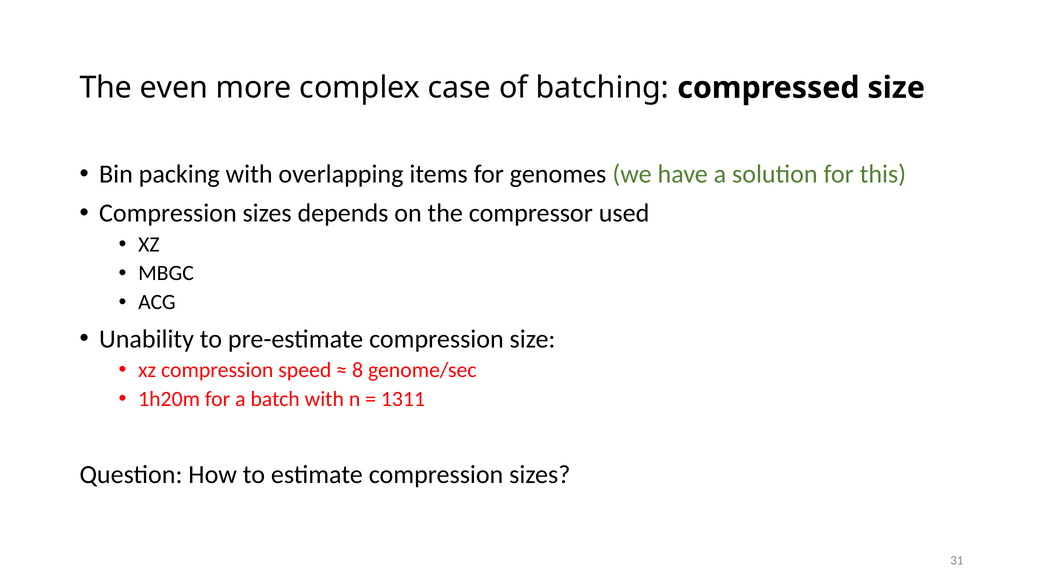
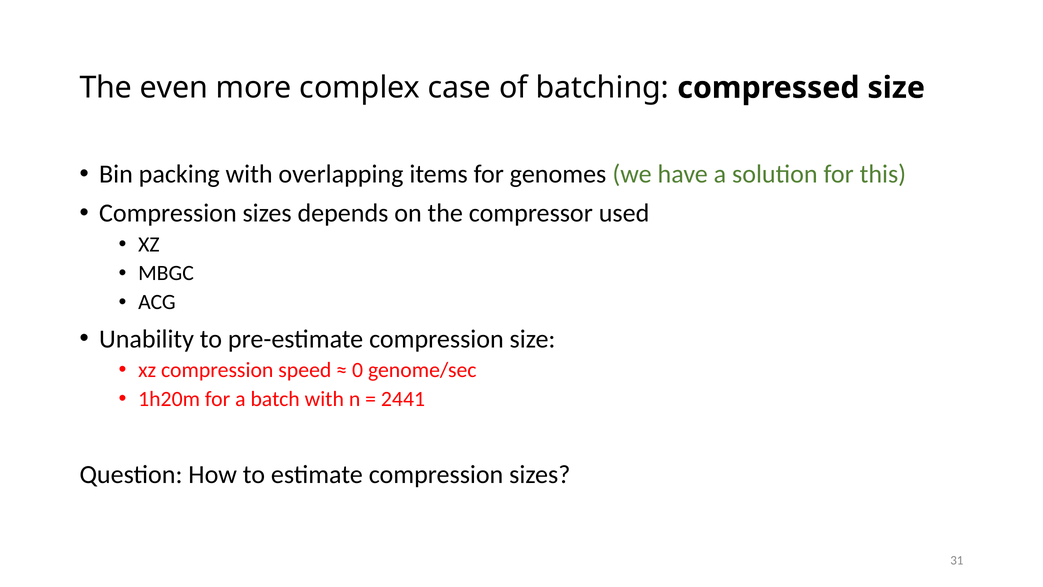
8: 8 -> 0
1311: 1311 -> 2441
